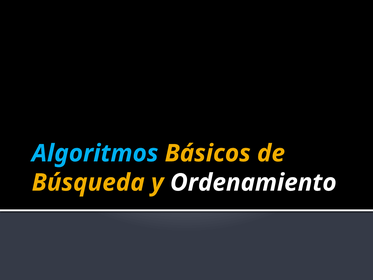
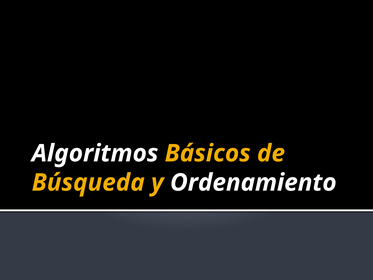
Algoritmos colour: light blue -> white
